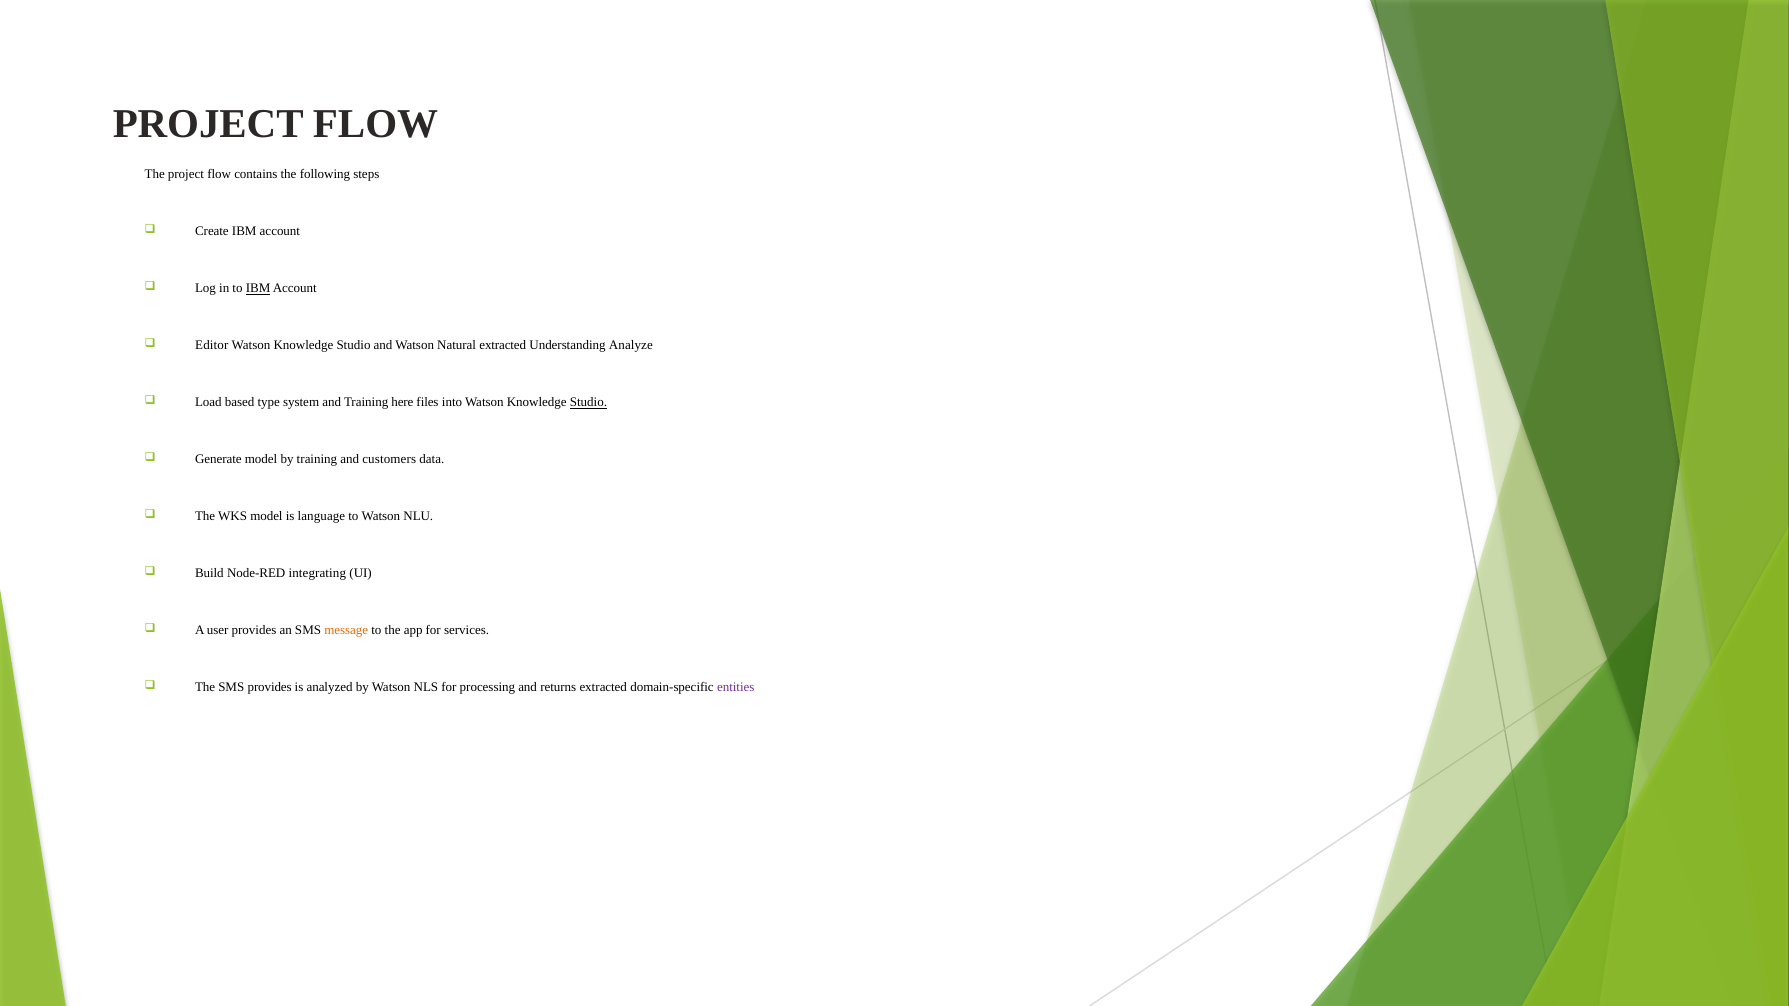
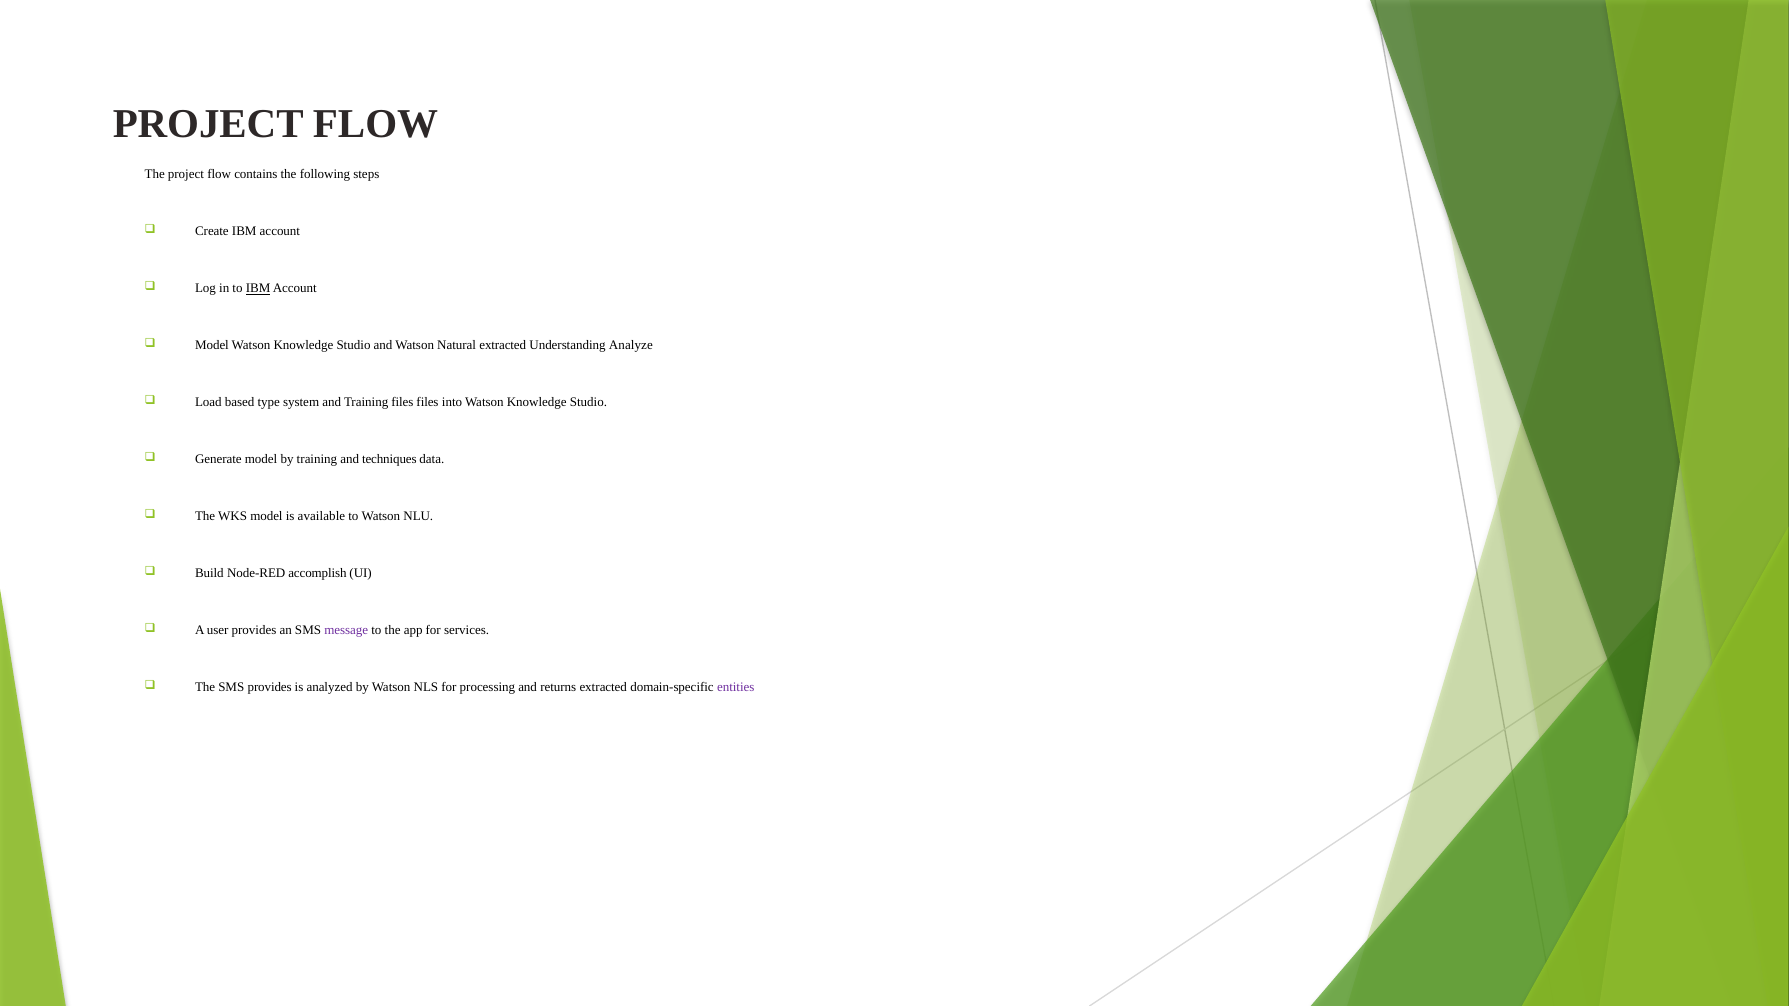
Editor at (212, 345): Editor -> Model
Training here: here -> files
Studio at (588, 402) underline: present -> none
customers: customers -> techniques
language: language -> available
integrating: integrating -> accomplish
message colour: orange -> purple
